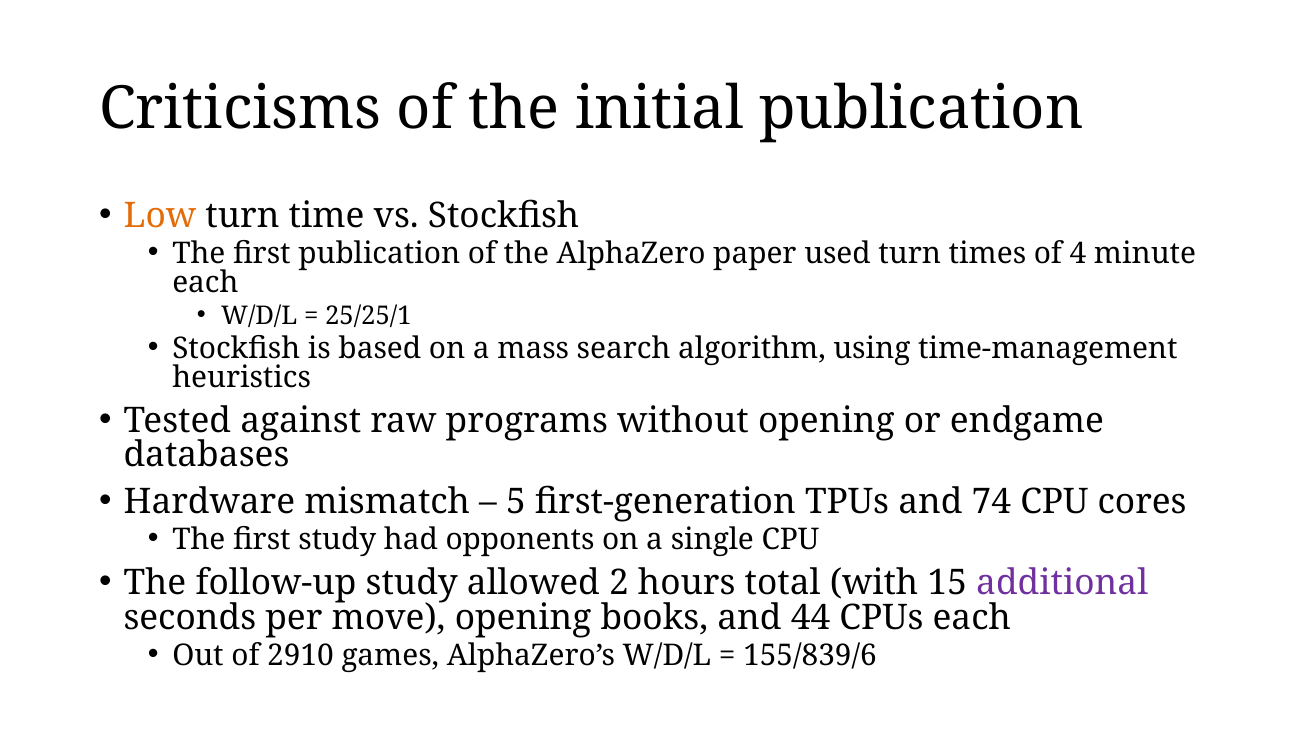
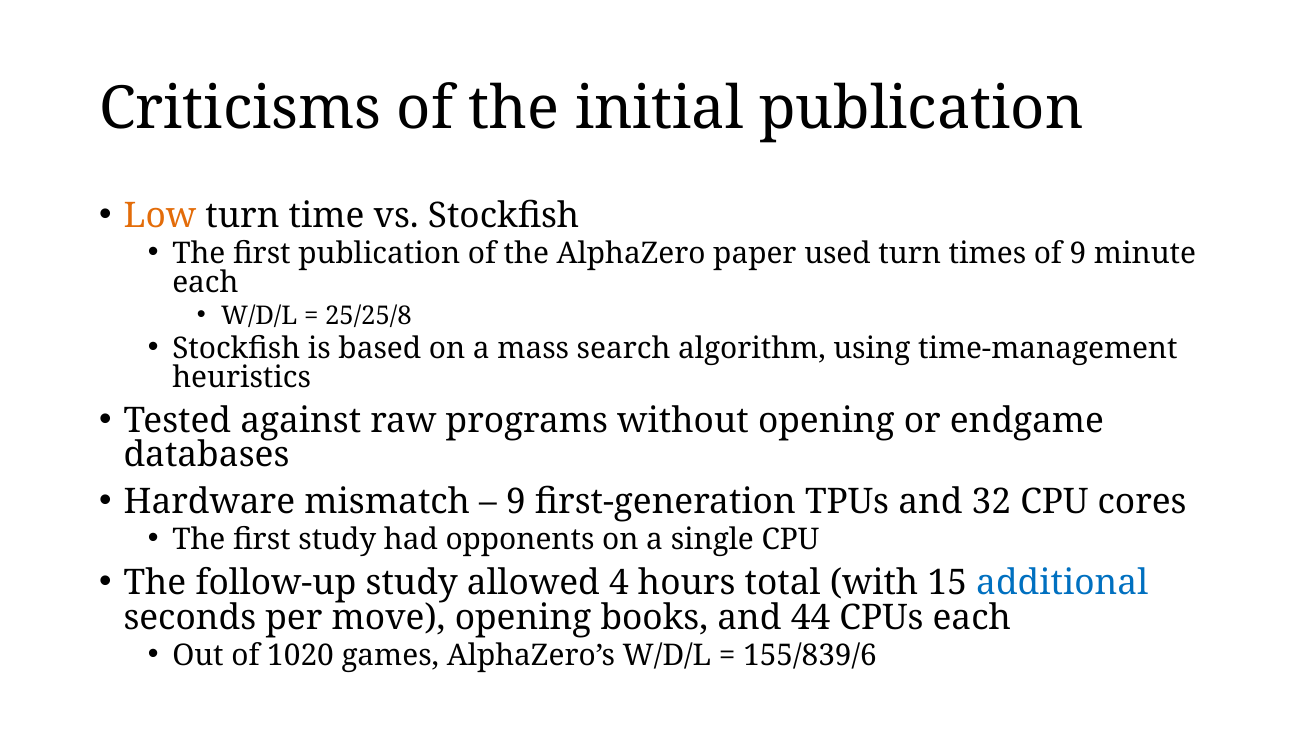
of 4: 4 -> 9
25/25/1: 25/25/1 -> 25/25/8
5 at (516, 502): 5 -> 9
74: 74 -> 32
2: 2 -> 4
additional colour: purple -> blue
2910: 2910 -> 1020
